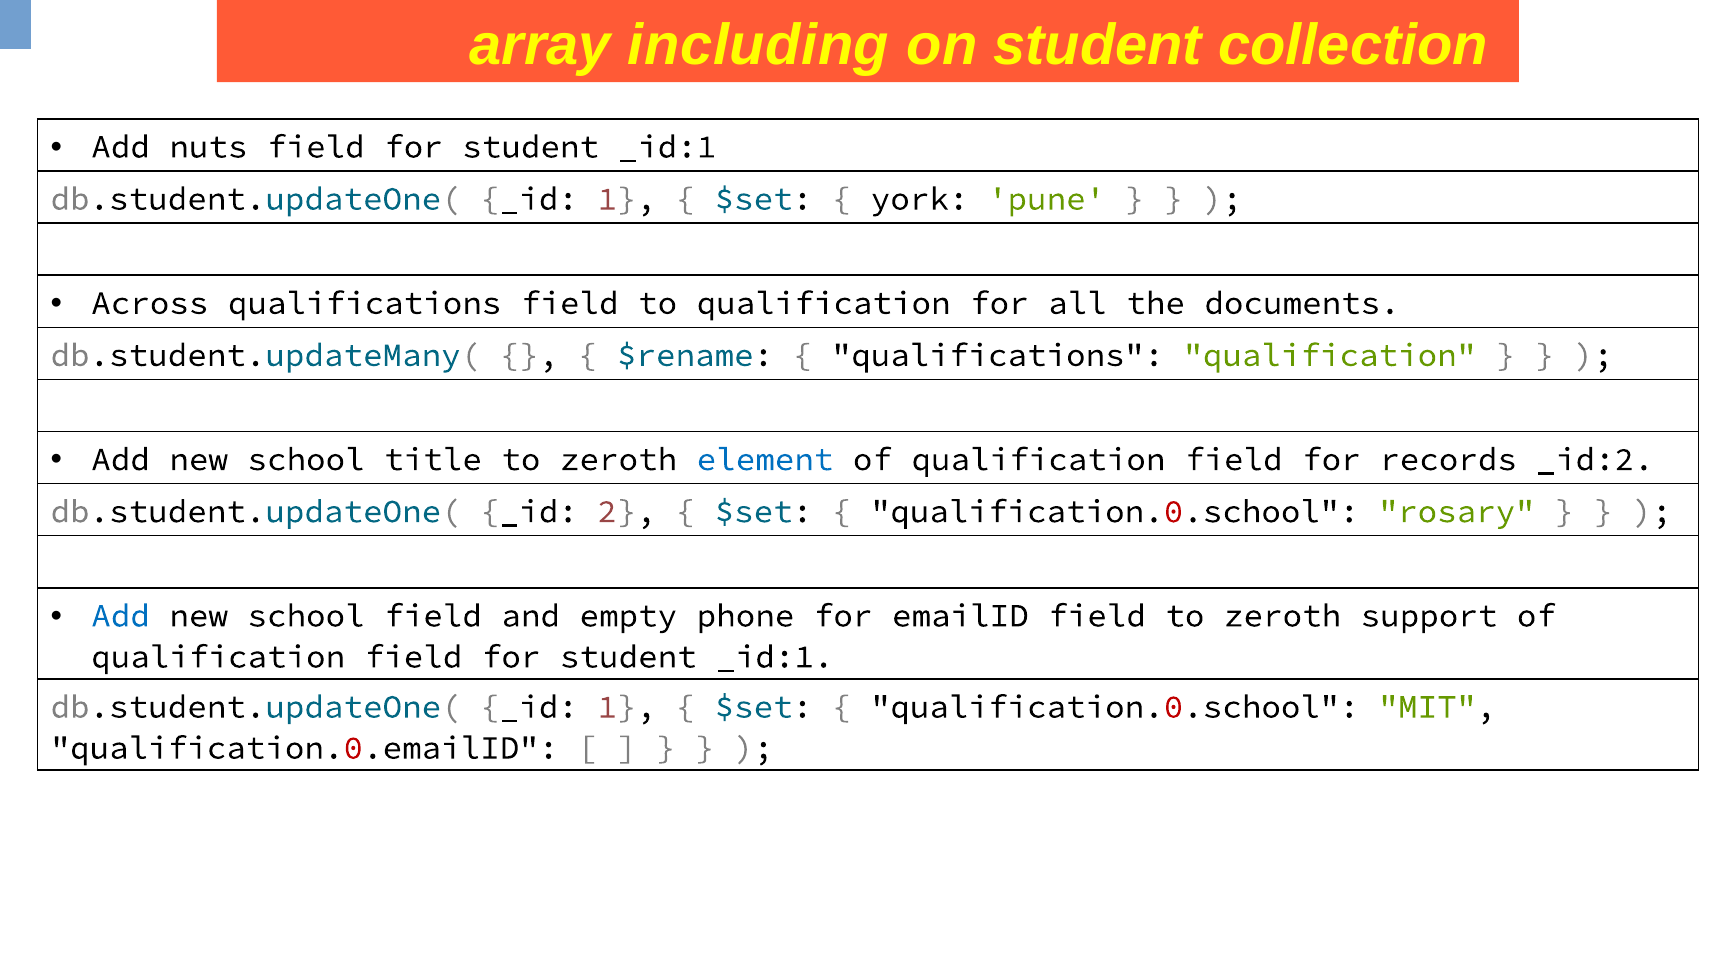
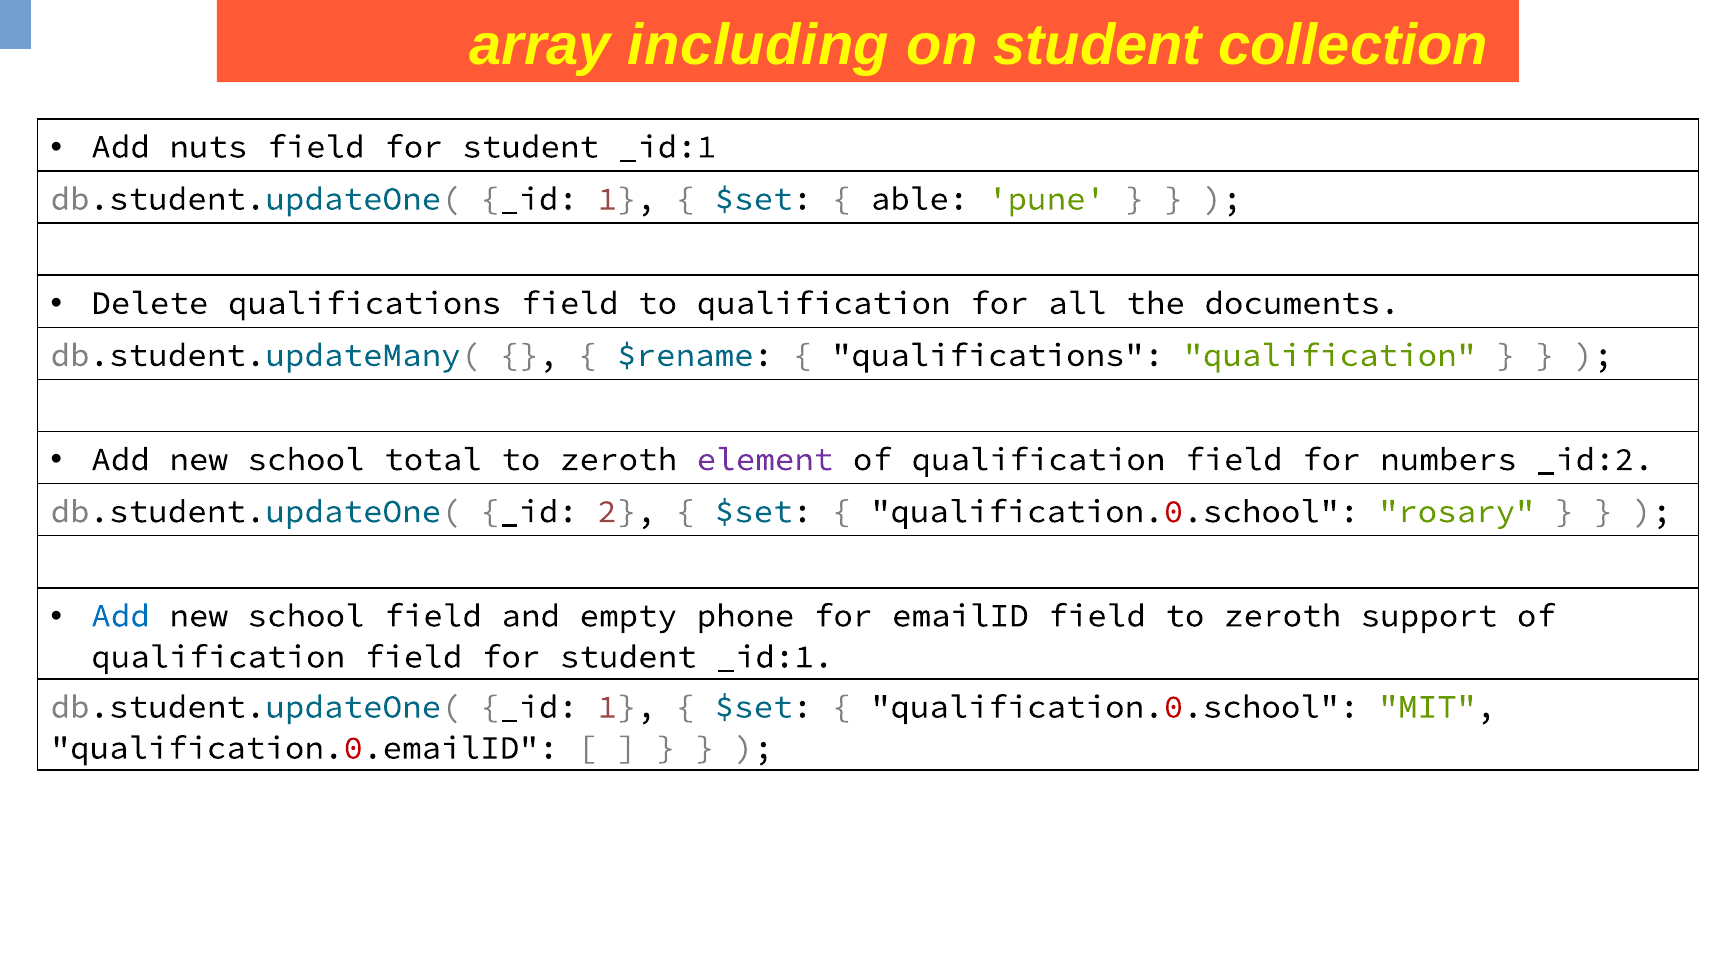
york: york -> able
Across: Across -> Delete
title: title -> total
element colour: blue -> purple
records: records -> numbers
